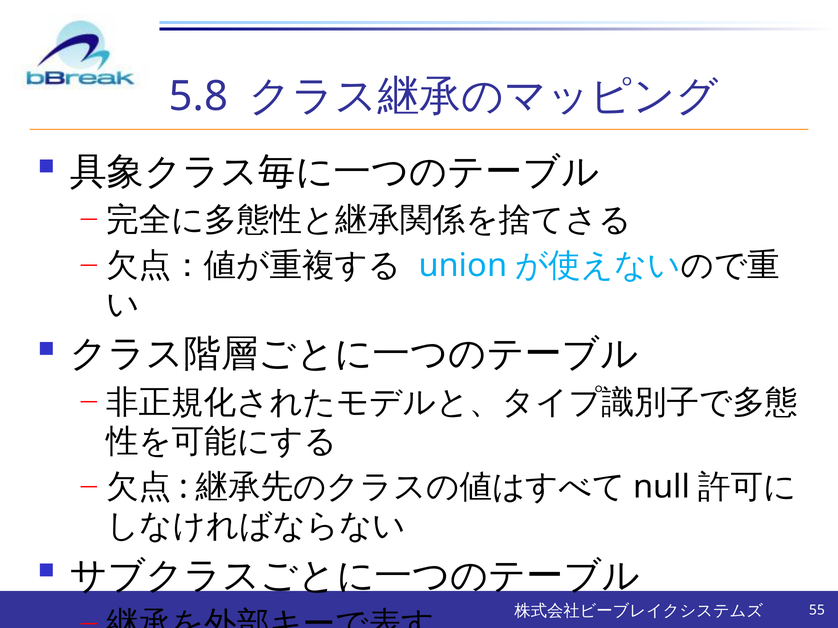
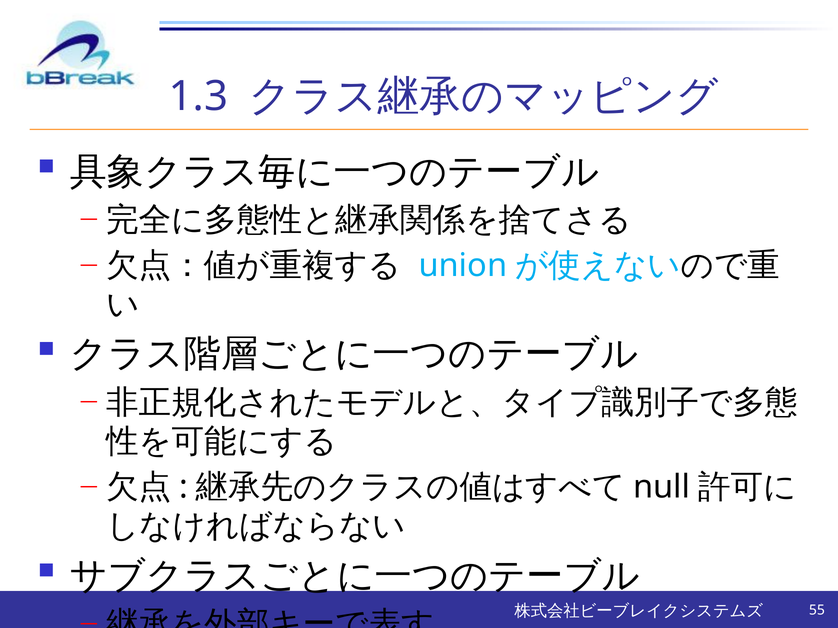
5.8: 5.8 -> 1.3
